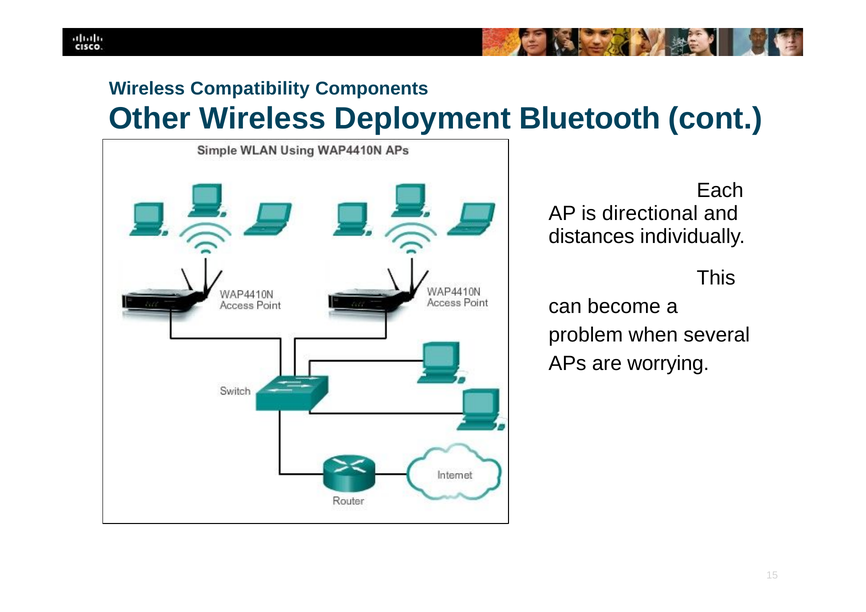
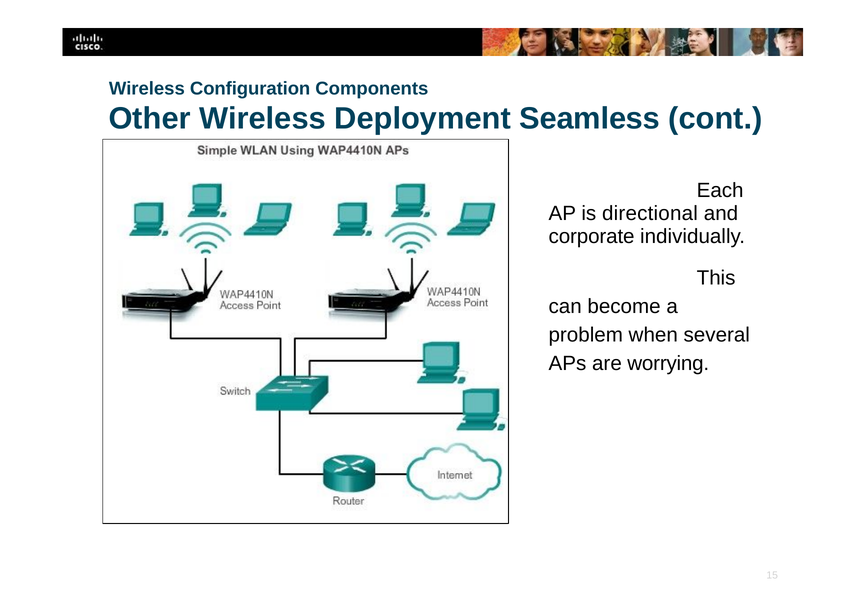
Compatibility: Compatibility -> Configuration
Bluetooth: Bluetooth -> Seamless
distances: distances -> corporate
